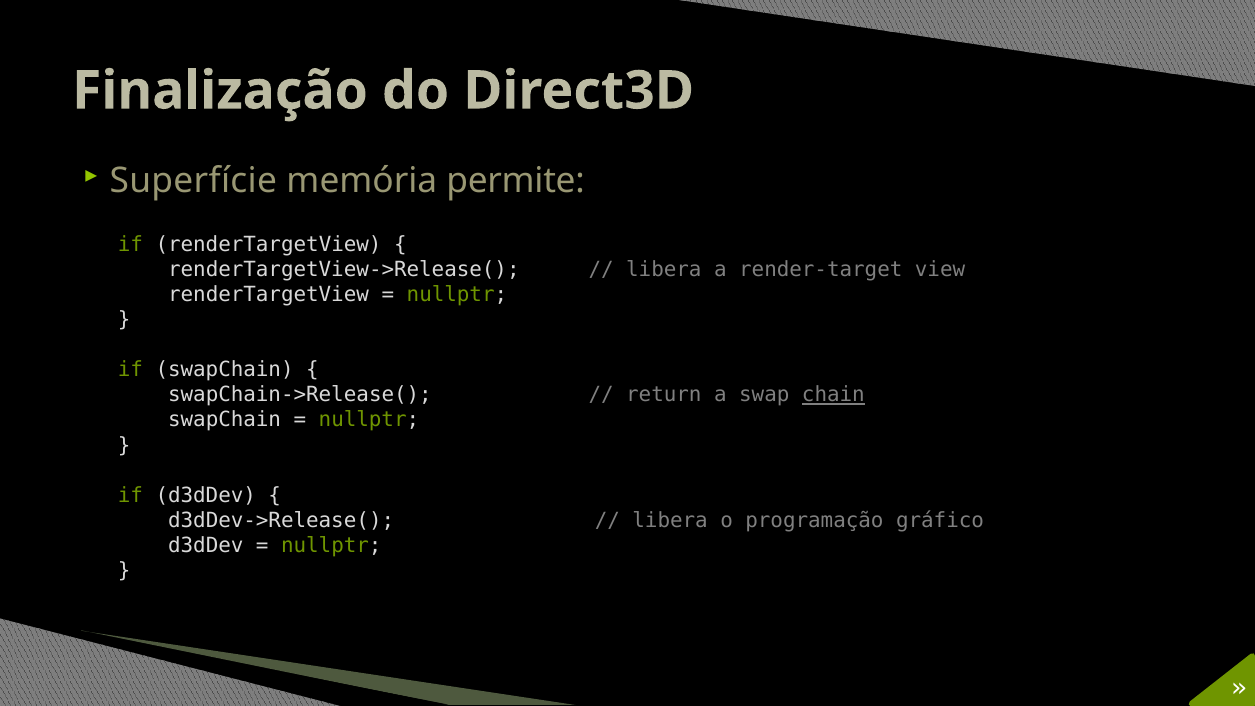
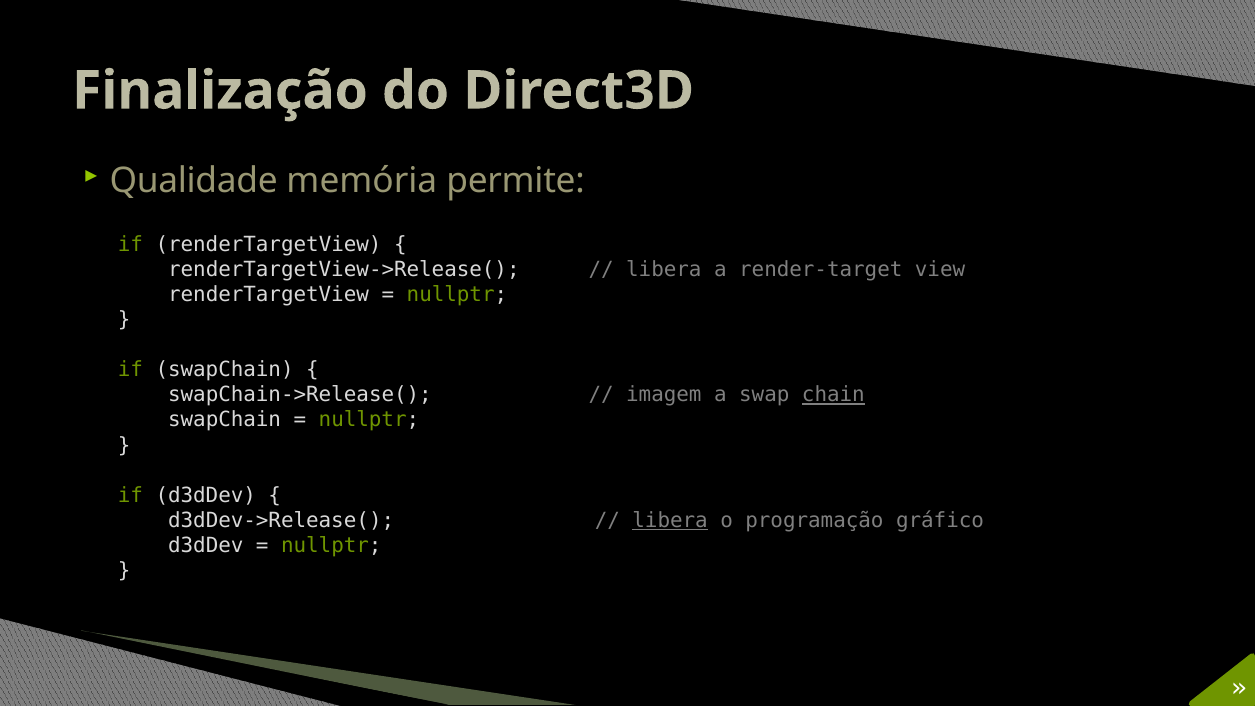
Superfície: Superfície -> Qualidade
return: return -> imagem
libera at (670, 520) underline: none -> present
